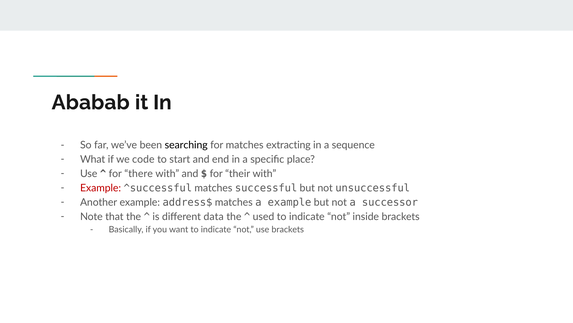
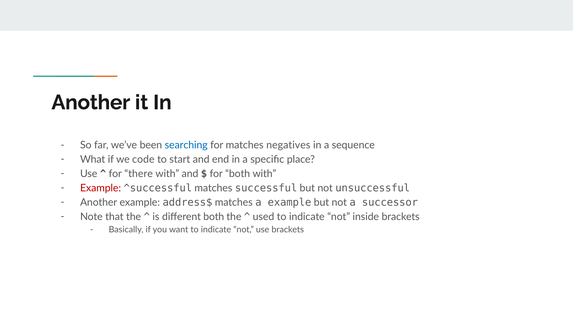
Ababab at (91, 102): Ababab -> Another
searching colour: black -> blue
extracting: extracting -> negatives
for their: their -> both
different data: data -> both
